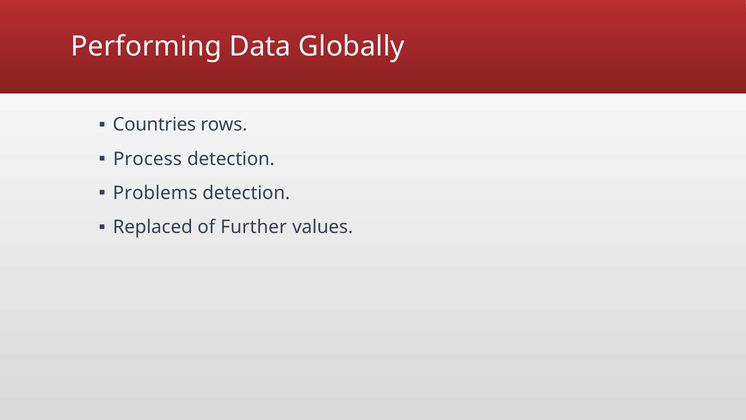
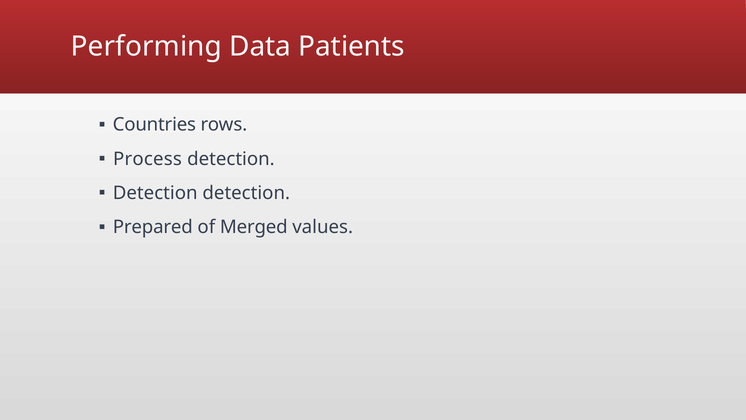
Globally: Globally -> Patients
Problems at (155, 193): Problems -> Detection
Replaced: Replaced -> Prepared
Further: Further -> Merged
